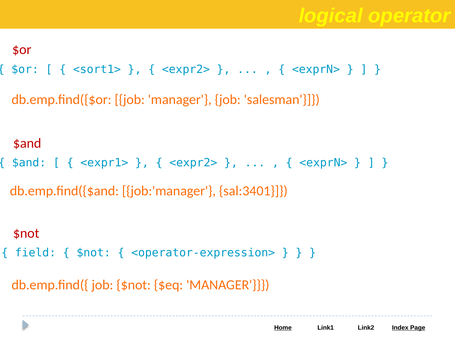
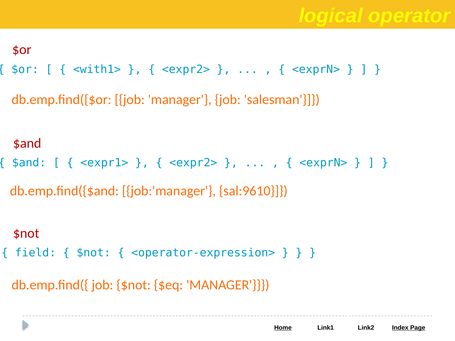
<sort1>: <sort1> -> <with1>
sal:3401: sal:3401 -> sal:9610
